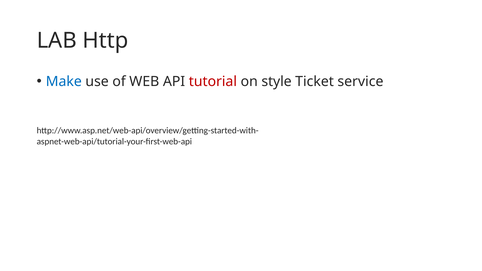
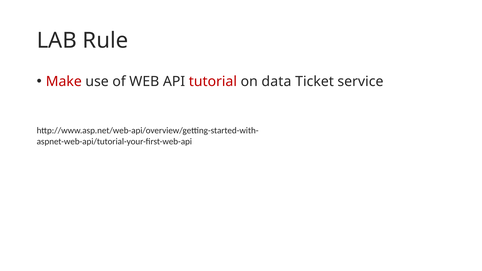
Http: Http -> Rule
Make colour: blue -> red
style: style -> data
